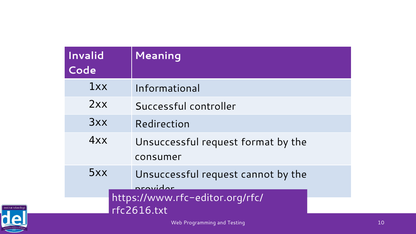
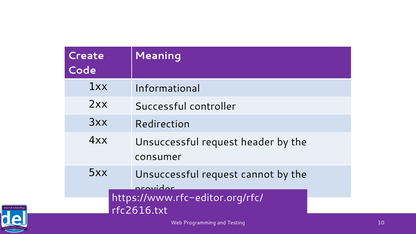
Invalid: Invalid -> Create
format: format -> header
